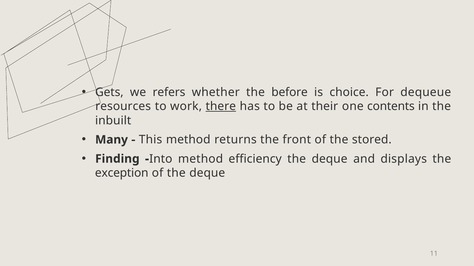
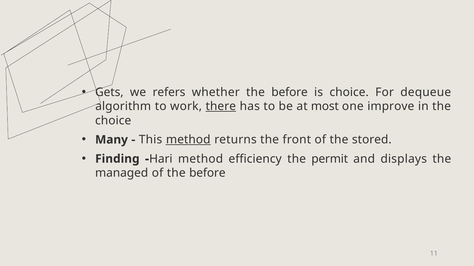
resources: resources -> algorithm
their: their -> most
contents: contents -> improve
inbuilt at (113, 121): inbuilt -> choice
method at (188, 140) underline: none -> present
Into: Into -> Hari
deque at (330, 159): deque -> permit
exception: exception -> managed
of the deque: deque -> before
